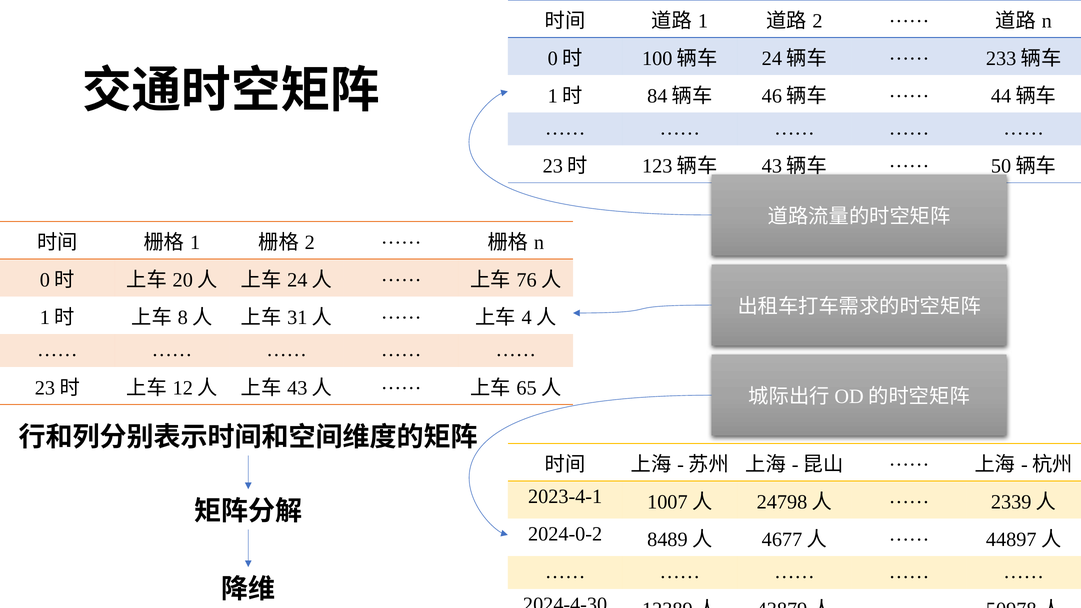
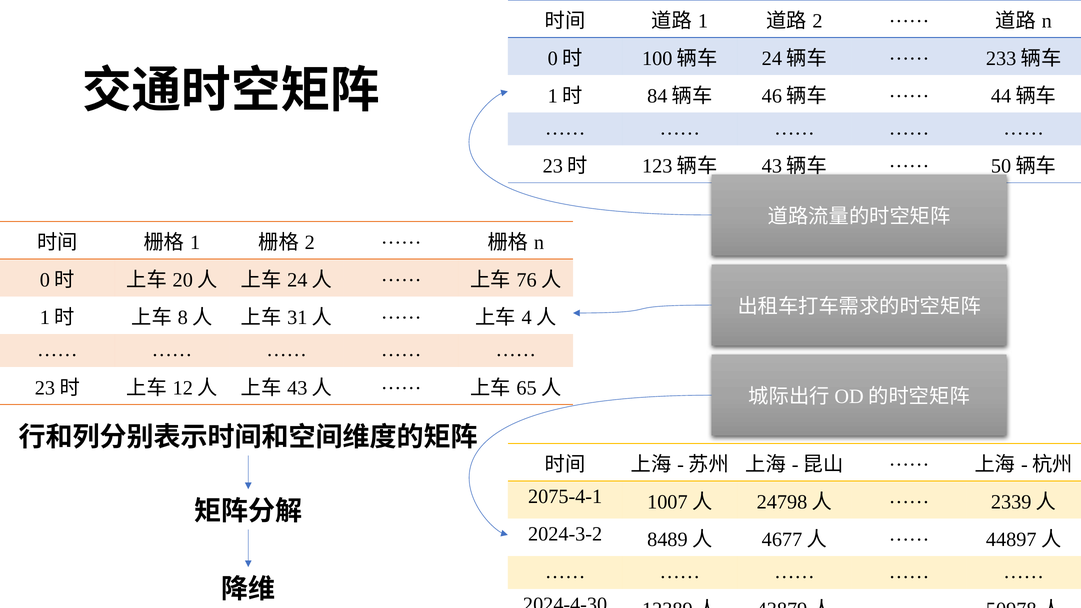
2023-4-1: 2023-4-1 -> 2075-4-1
2024-0-2: 2024-0-2 -> 2024-3-2
